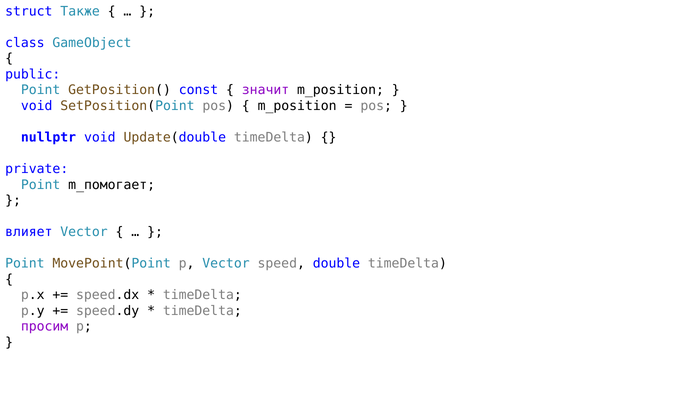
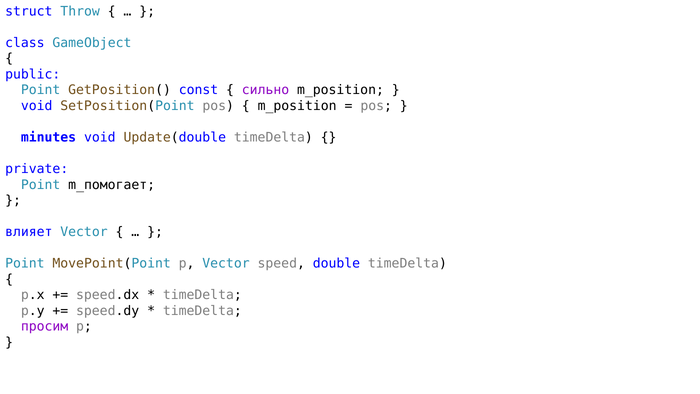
Также: Также -> Throw
значит: значит -> сильно
nullptr: nullptr -> minutes
